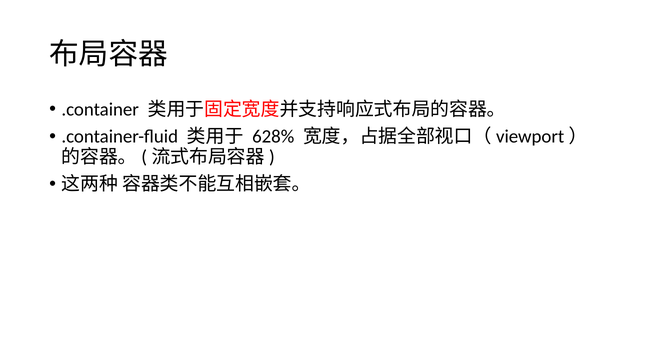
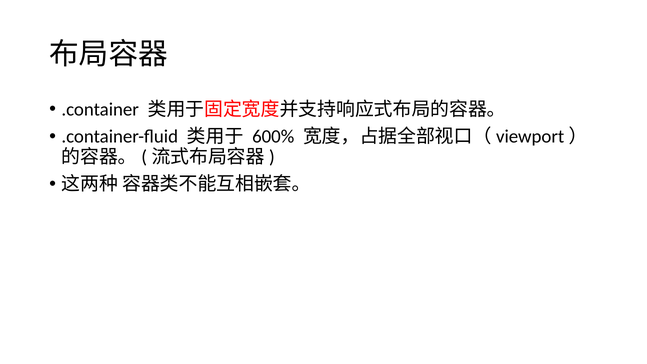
628%: 628% -> 600%
